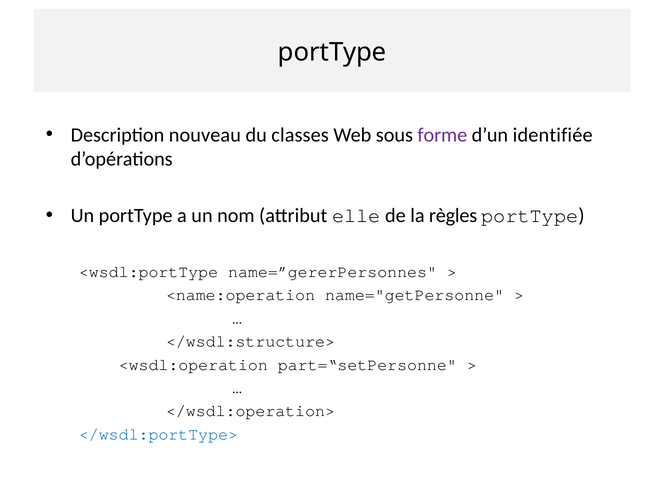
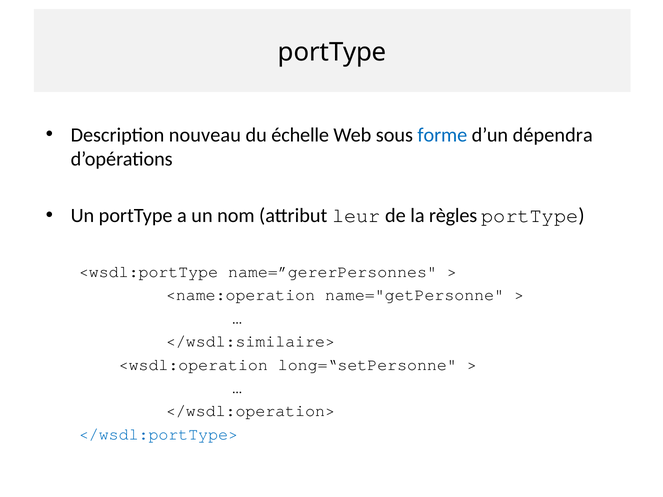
classes: classes -> échelle
forme colour: purple -> blue
identifiée: identifiée -> dépendra
elle: elle -> leur
</wsdl:structure>: </wsdl:structure> -> </wsdl:similaire>
part=“setPersonne: part=“setPersonne -> long=“setPersonne
